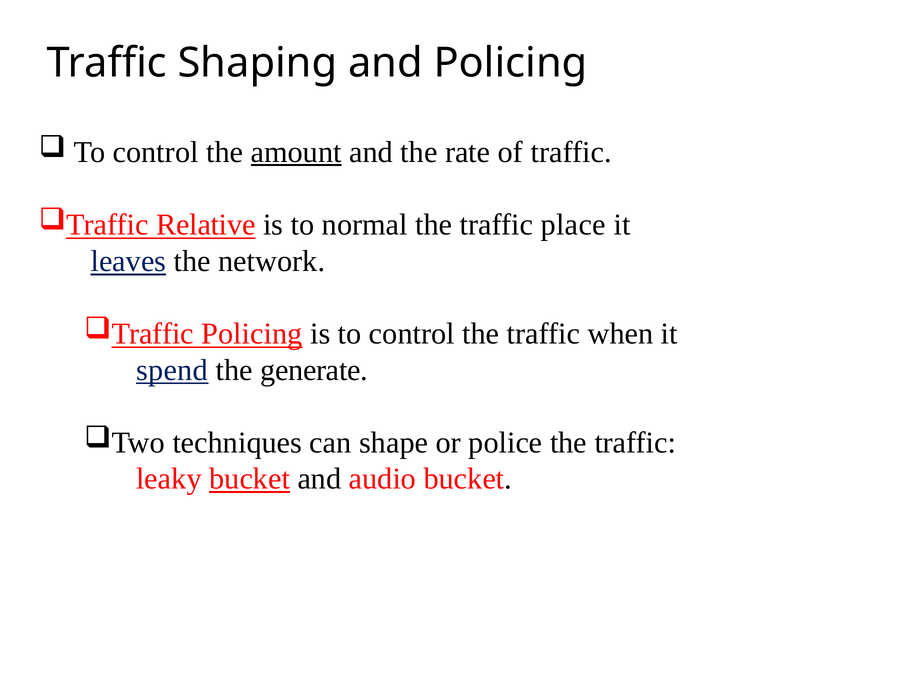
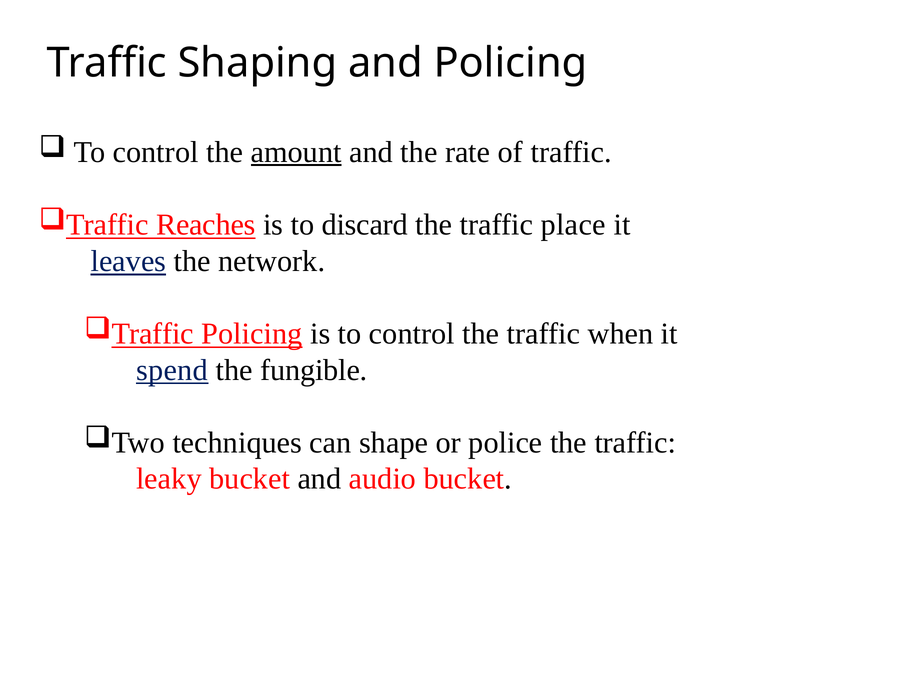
Relative: Relative -> Reaches
normal: normal -> discard
generate: generate -> fungible
bucket at (250, 479) underline: present -> none
